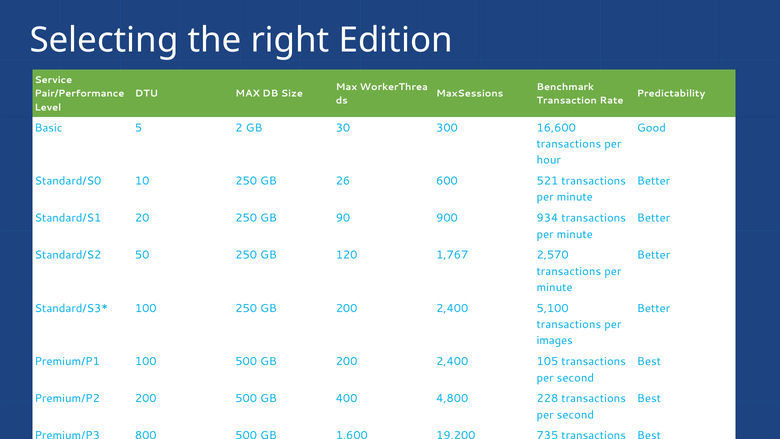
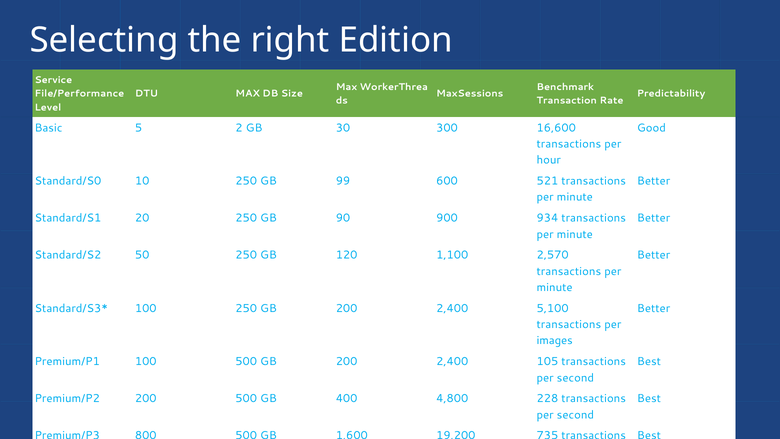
Pair/Performance: Pair/Performance -> File/Performance
26: 26 -> 99
1,767: 1,767 -> 1,100
